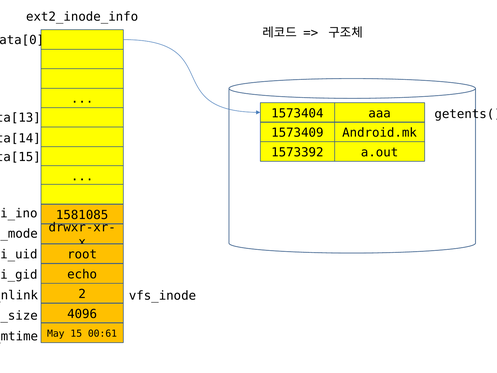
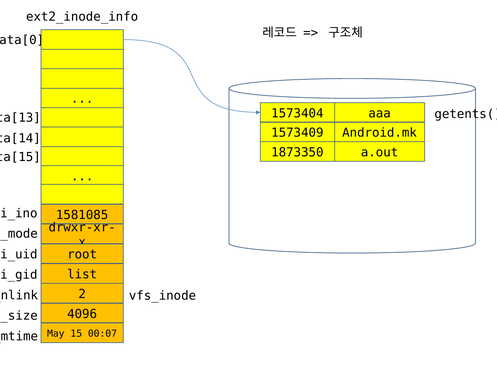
1573392: 1573392 -> 1873350
echo: echo -> list
00:61: 00:61 -> 00:07
